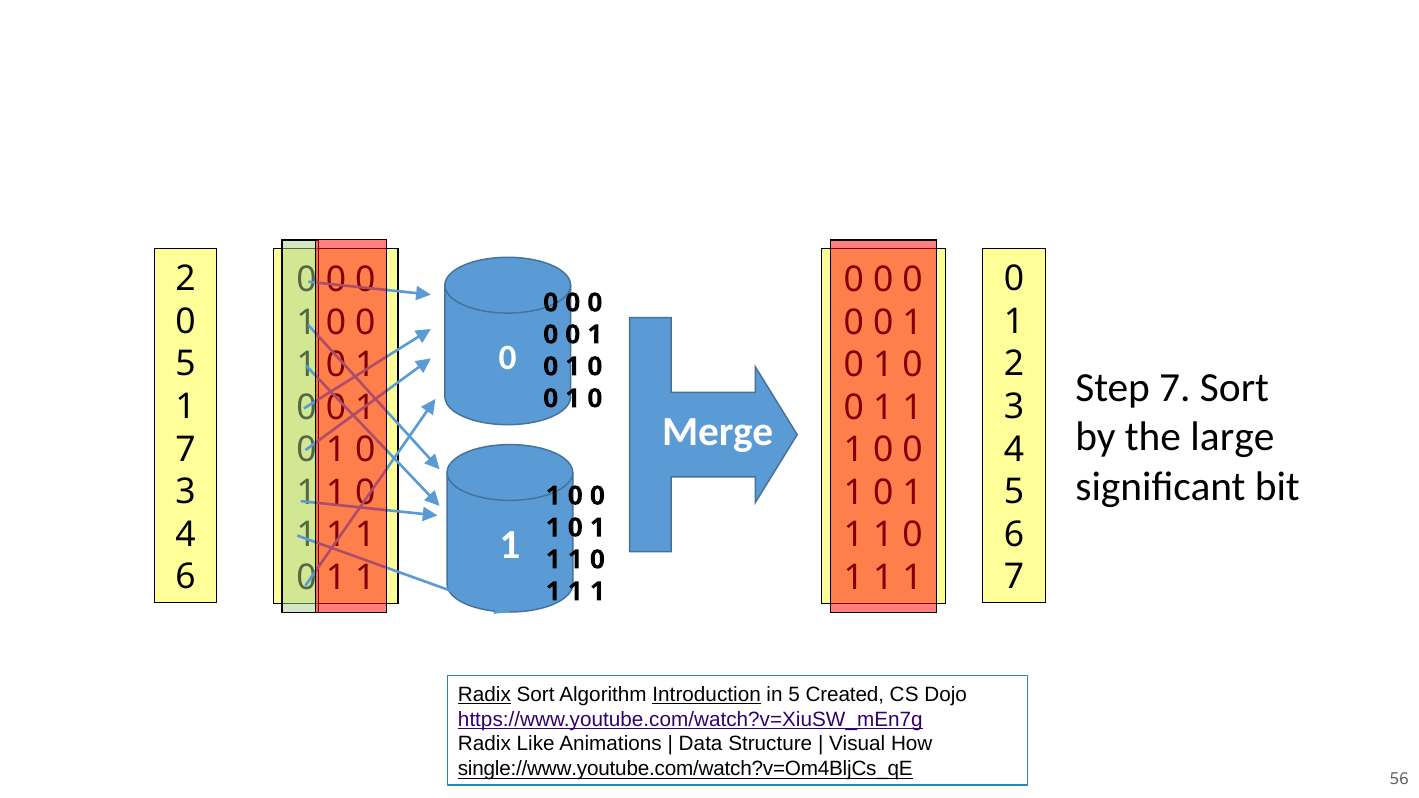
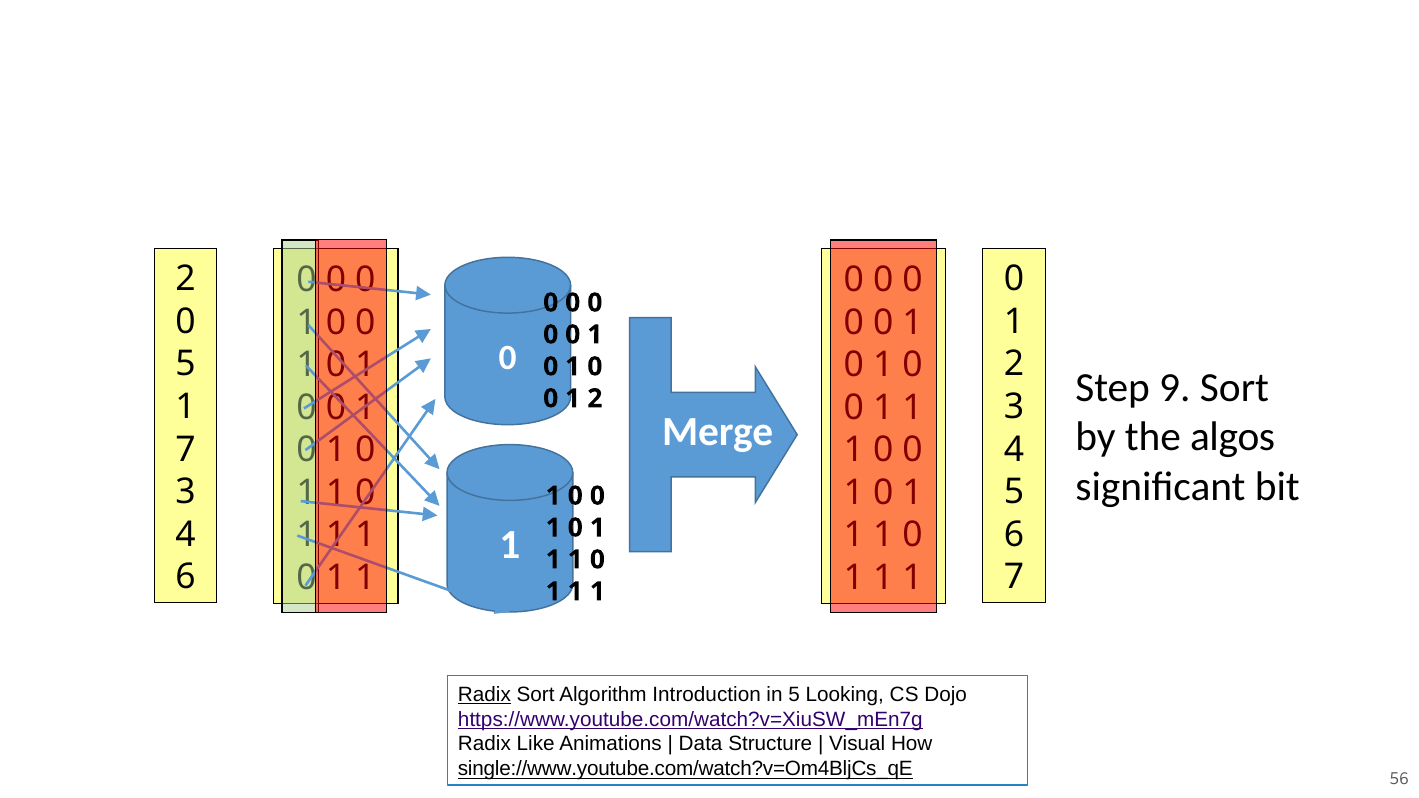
Step 7: 7 -> 9
0 at (595, 399): 0 -> 2
large: large -> algos
Introduction underline: present -> none
Created: Created -> Looking
